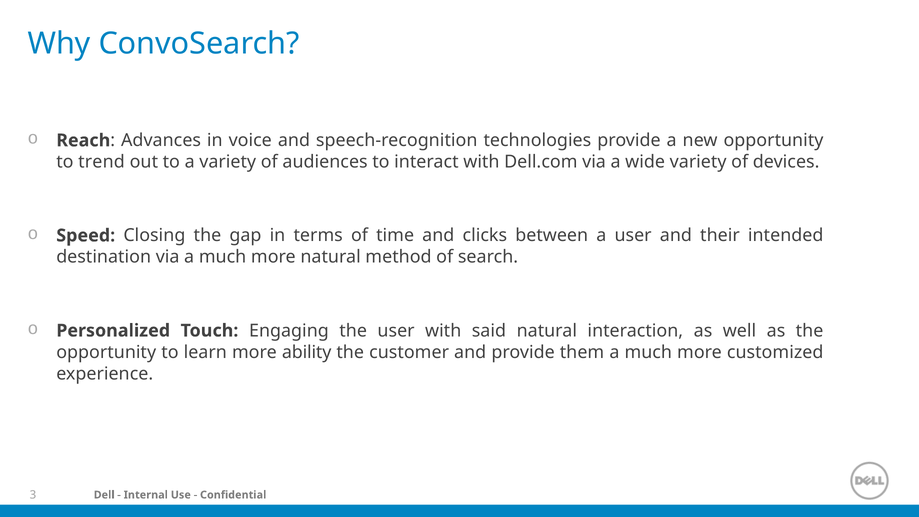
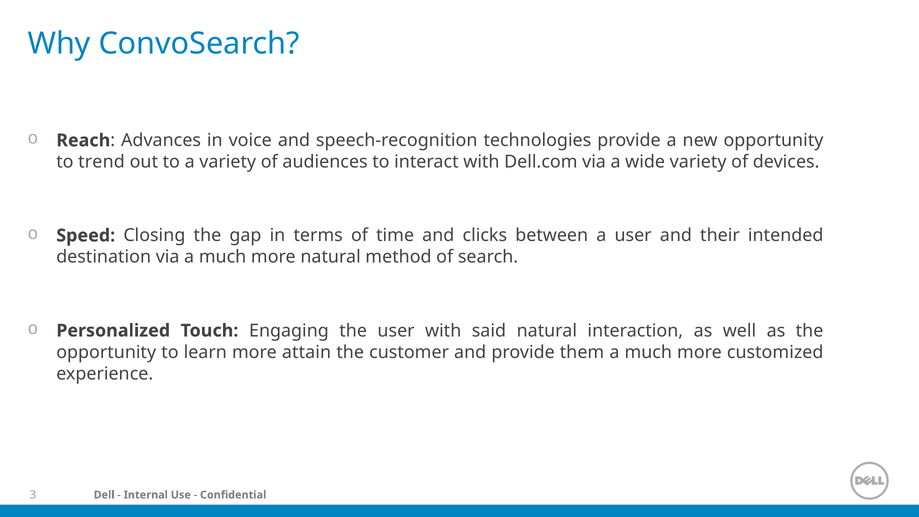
ability: ability -> attain
